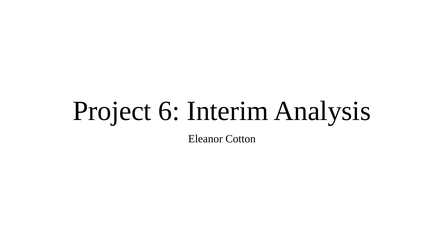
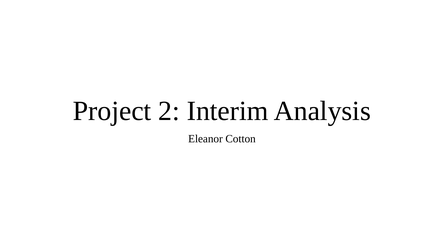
6: 6 -> 2
